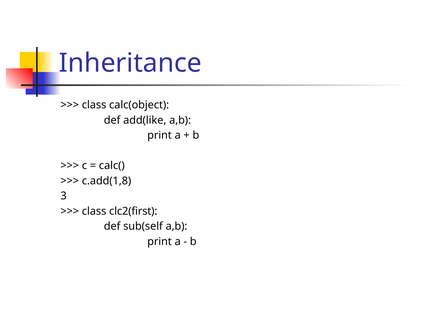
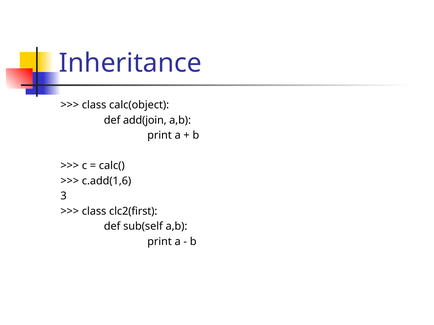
add(like: add(like -> add(join
c.add(1,8: c.add(1,8 -> c.add(1,6
